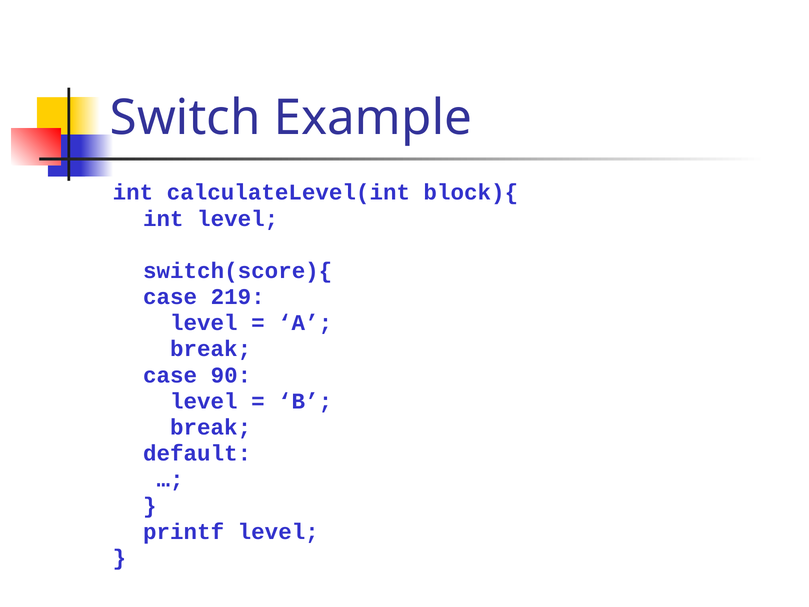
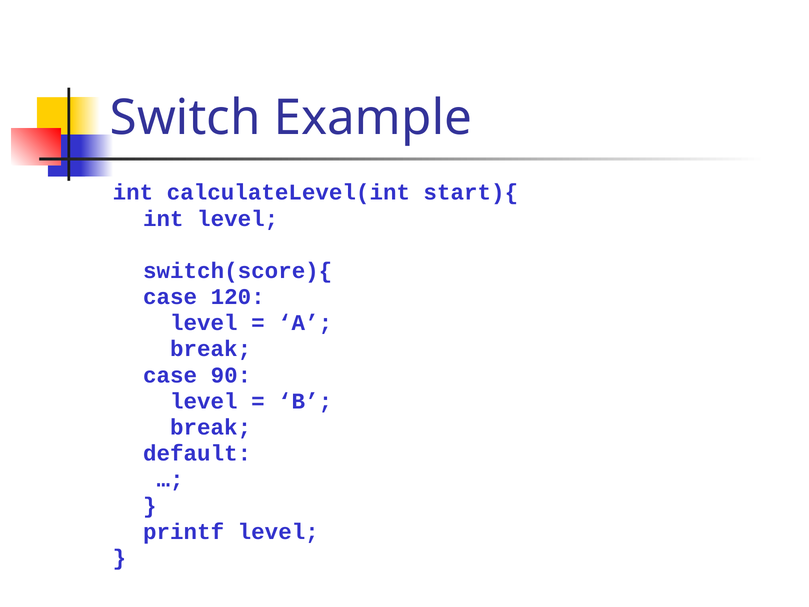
block){: block){ -> start){
219: 219 -> 120
